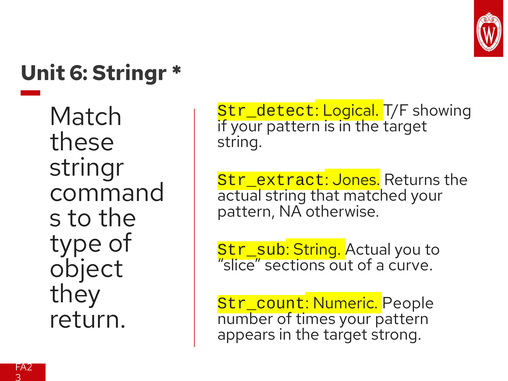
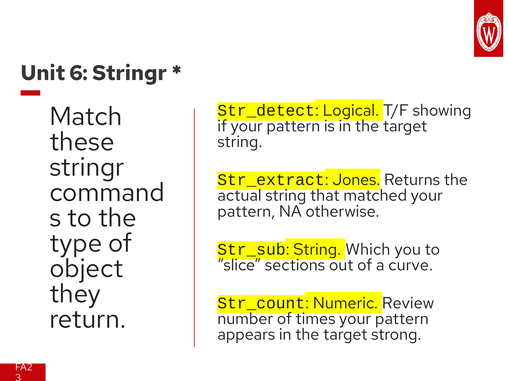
String Actual: Actual -> Which
People: People -> Review
